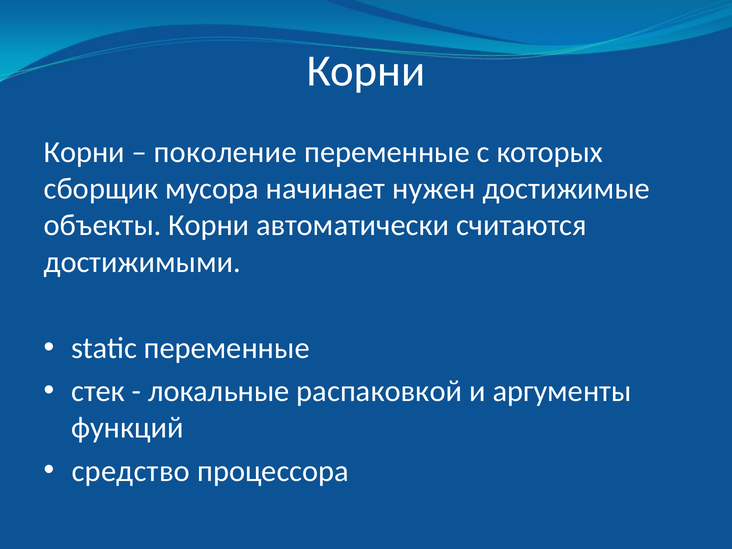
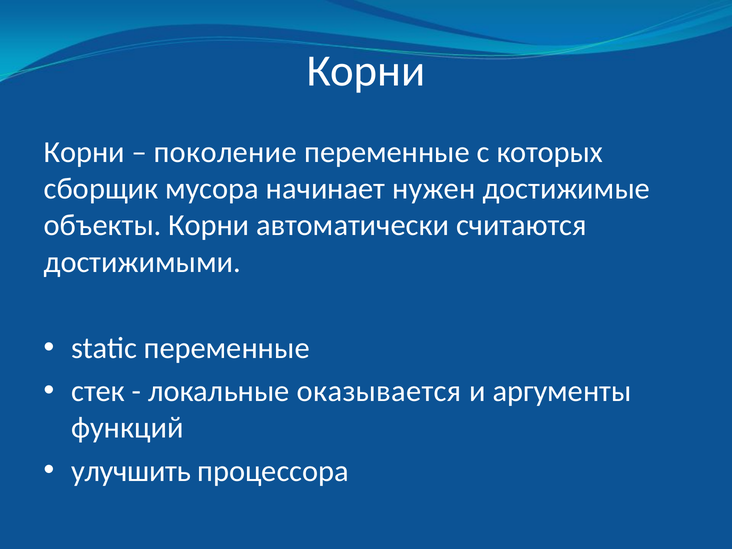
распаковкой: распаковкой -> оказывается
средство: средство -> улучшить
